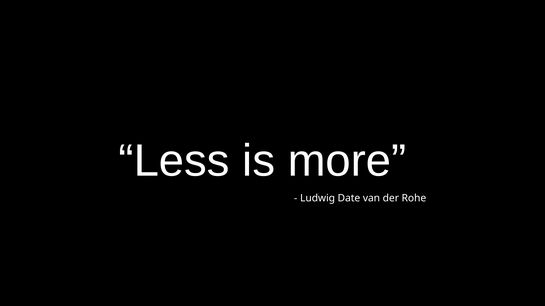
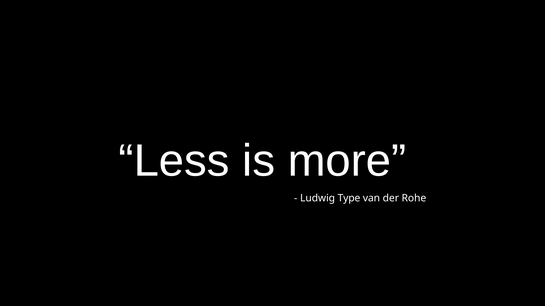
Date: Date -> Type
